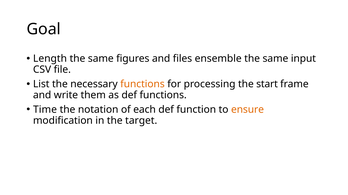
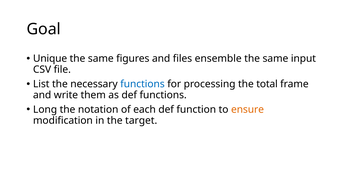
Length: Length -> Unique
functions at (142, 84) colour: orange -> blue
start: start -> total
Time: Time -> Long
